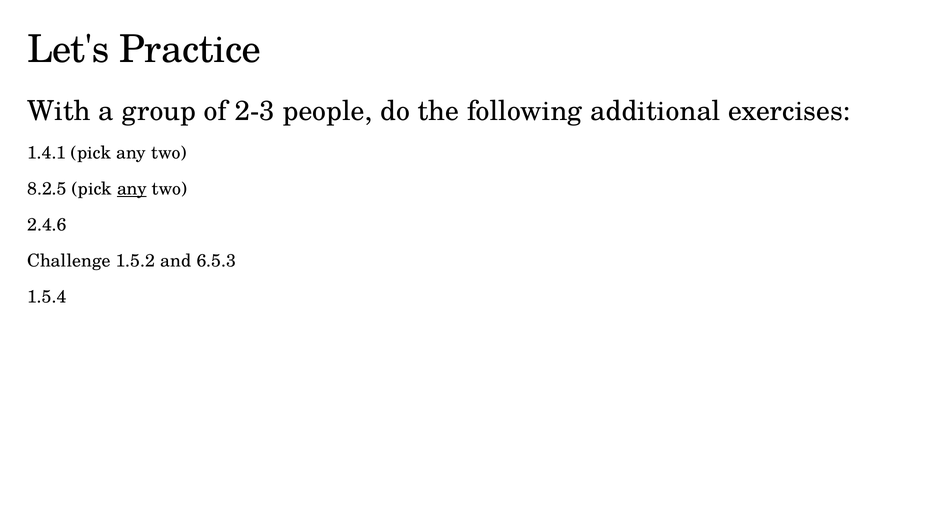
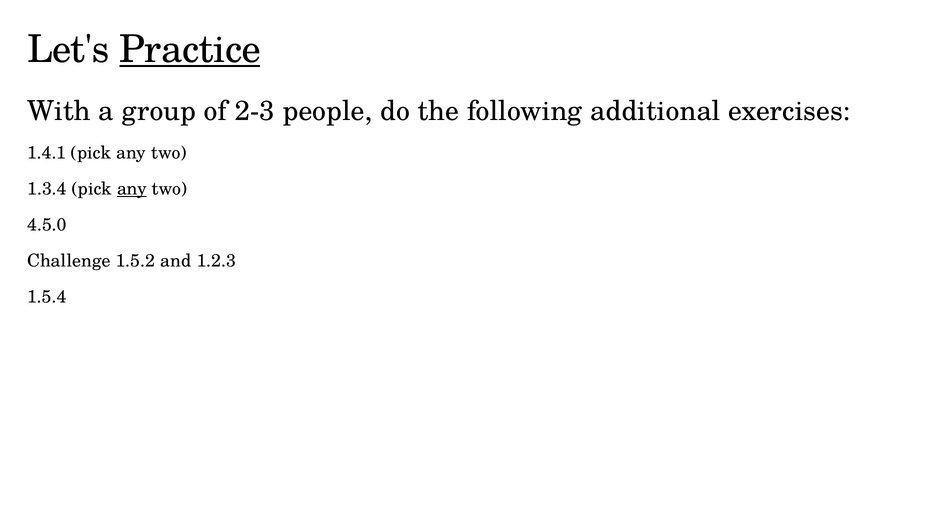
Practice underline: none -> present
8.2.5: 8.2.5 -> 1.3.4
2.4.6: 2.4.6 -> 4.5.0
6.5.3: 6.5.3 -> 1.2.3
